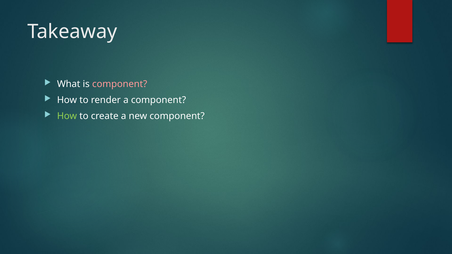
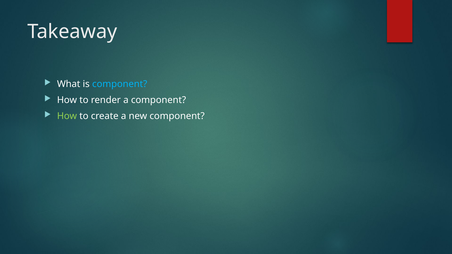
component at (120, 84) colour: pink -> light blue
